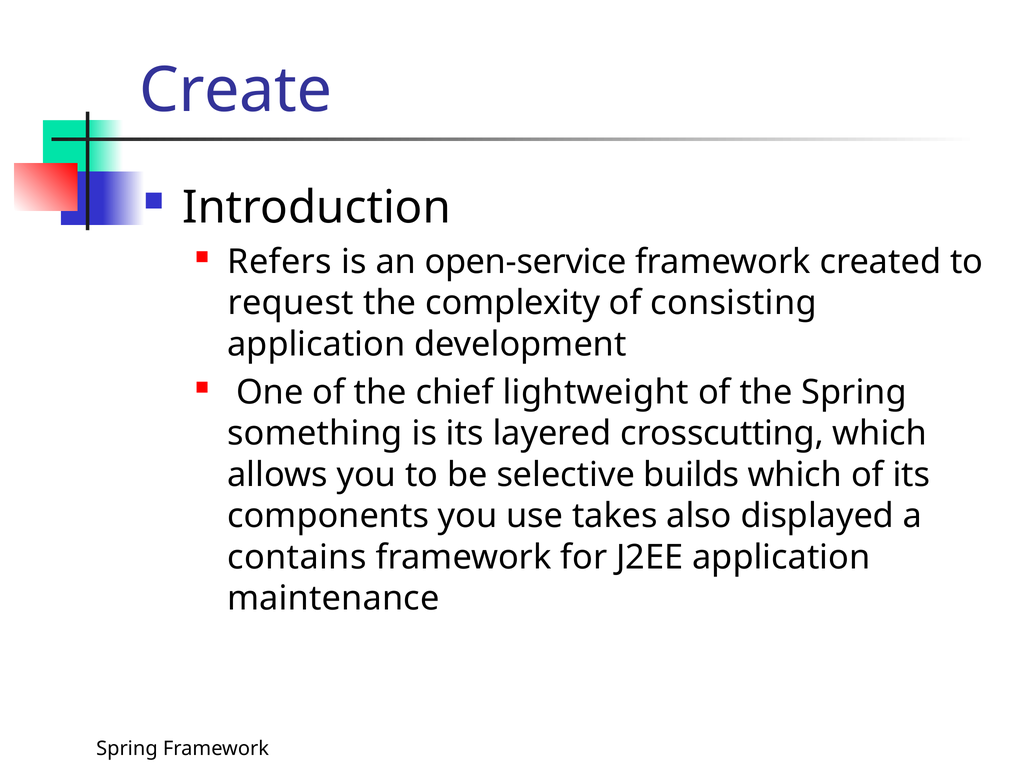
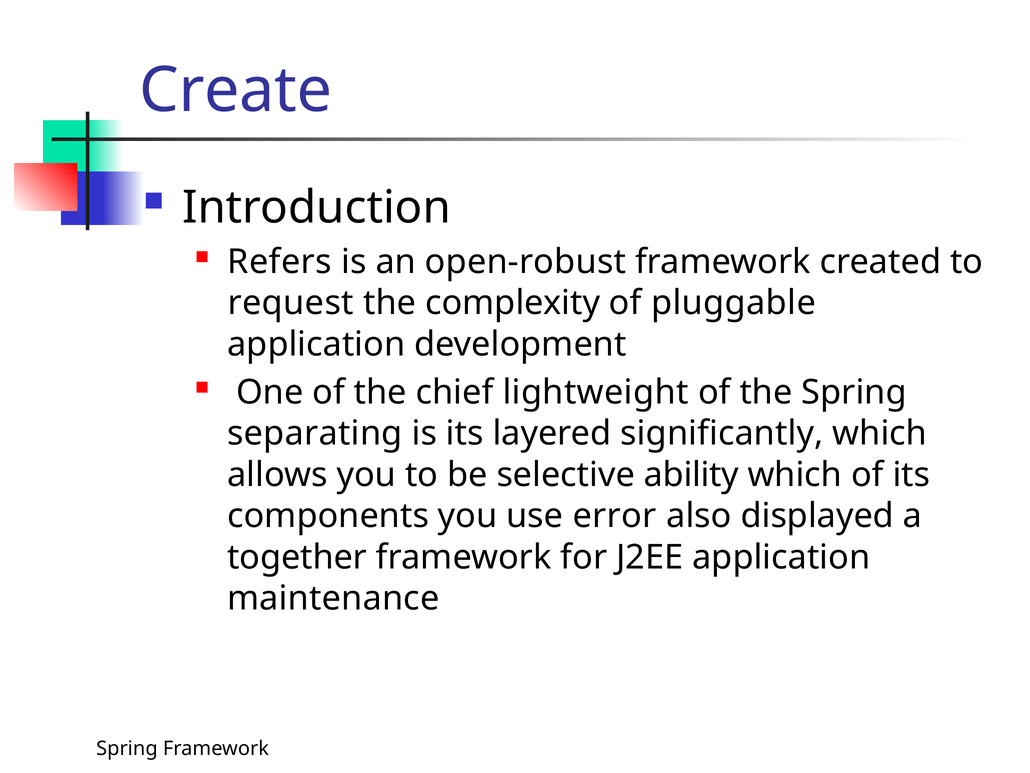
open-service: open-service -> open-robust
consisting: consisting -> pluggable
something: something -> separating
crosscutting: crosscutting -> significantly
builds: builds -> ability
takes: takes -> error
contains: contains -> together
